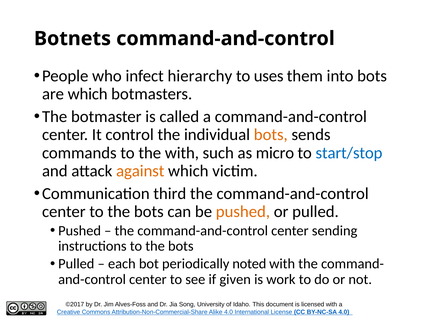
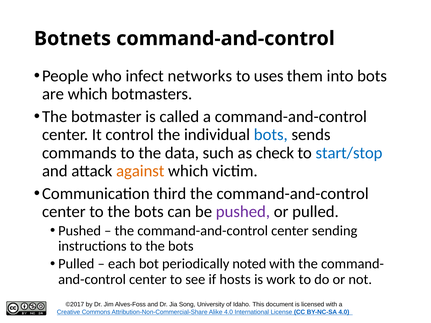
hierarchy: hierarchy -> networks
bots at (271, 135) colour: orange -> blue
the with: with -> data
micro: micro -> check
pushed at (243, 212) colour: orange -> purple
given: given -> hosts
